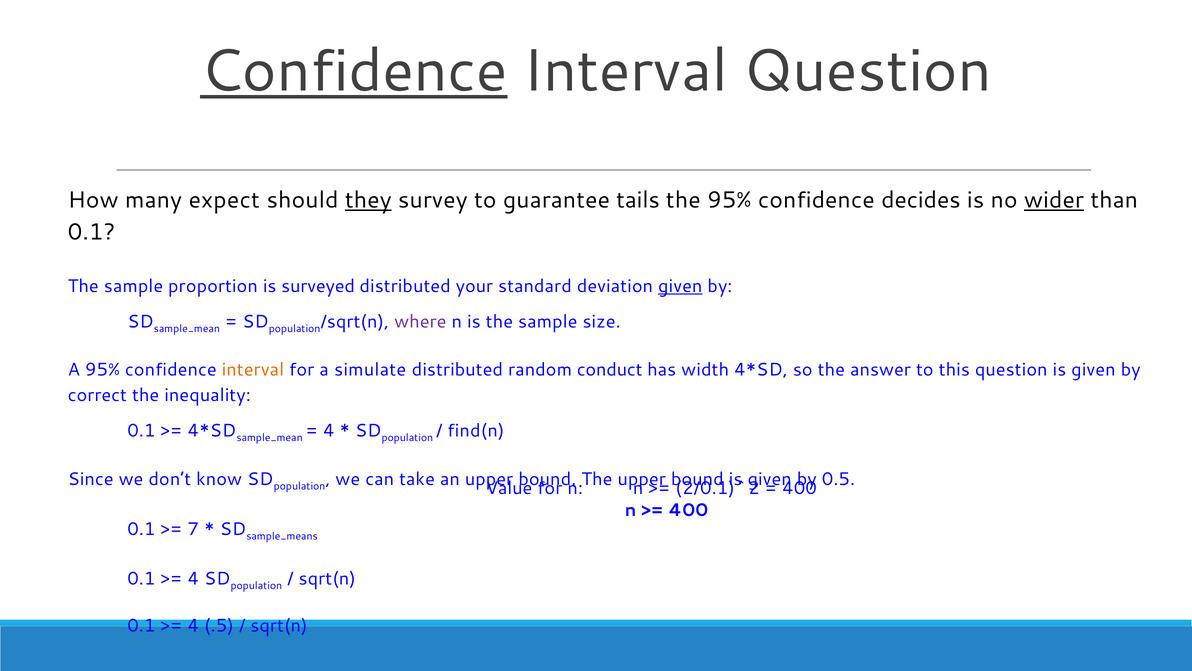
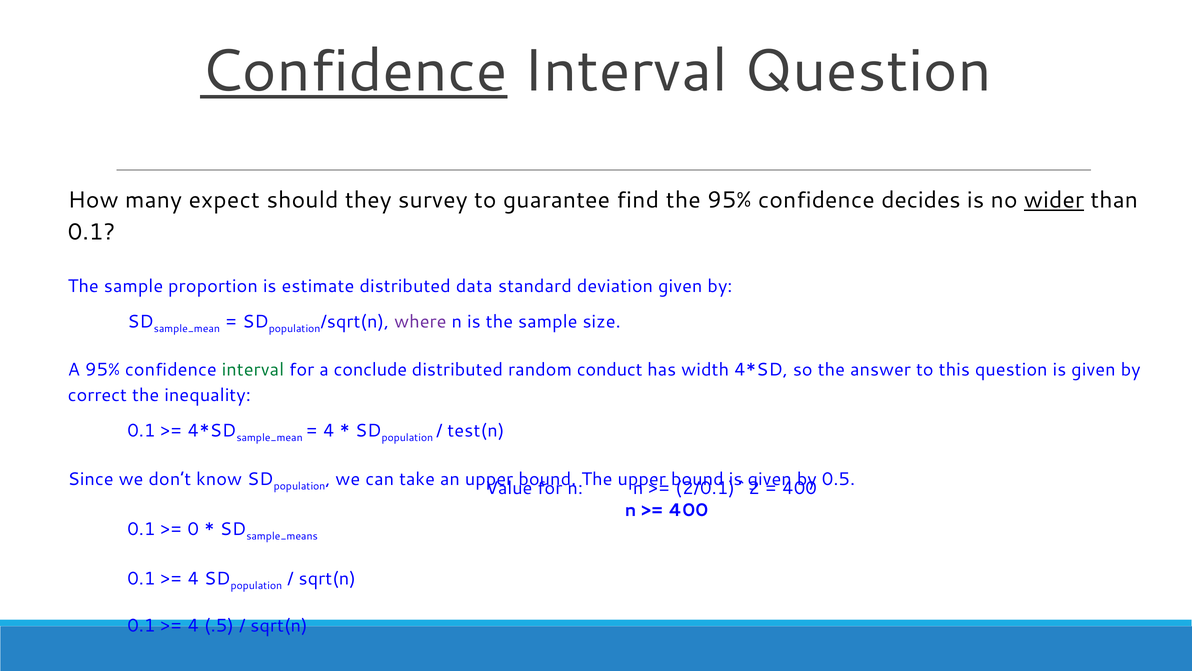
they underline: present -> none
tails: tails -> find
surveyed: surveyed -> estimate
your: your -> data
given at (680, 286) underline: present -> none
interval at (253, 370) colour: orange -> green
simulate: simulate -> conclude
find(n: find(n -> test(n
7: 7 -> 0
